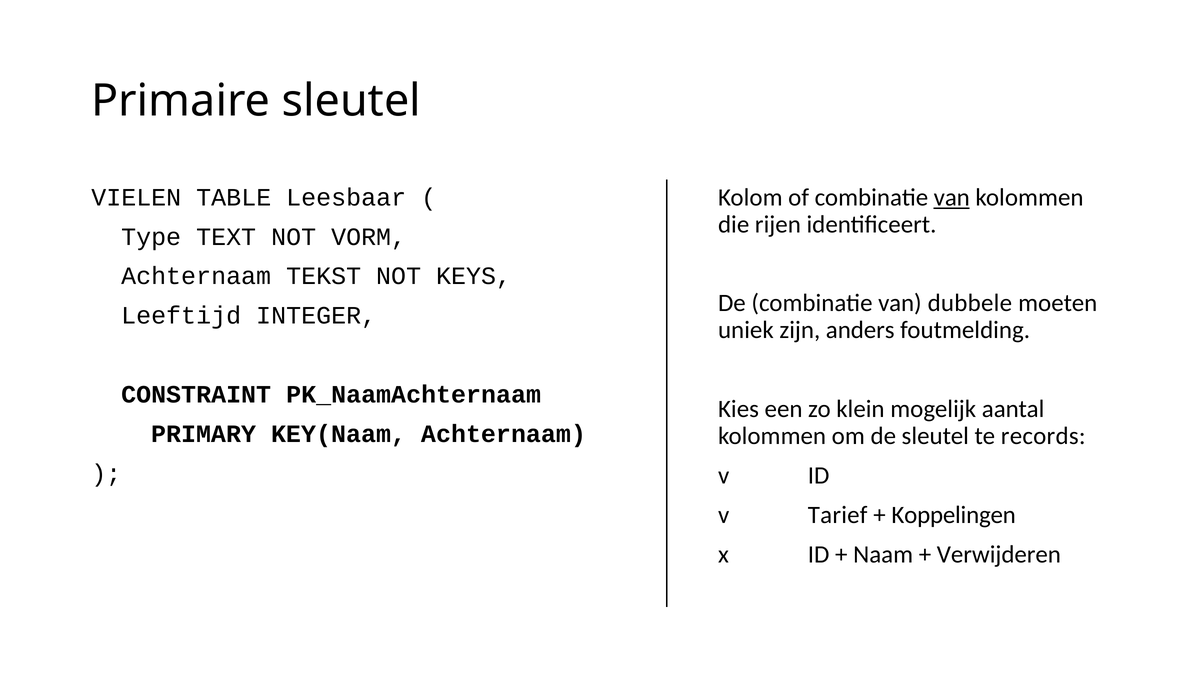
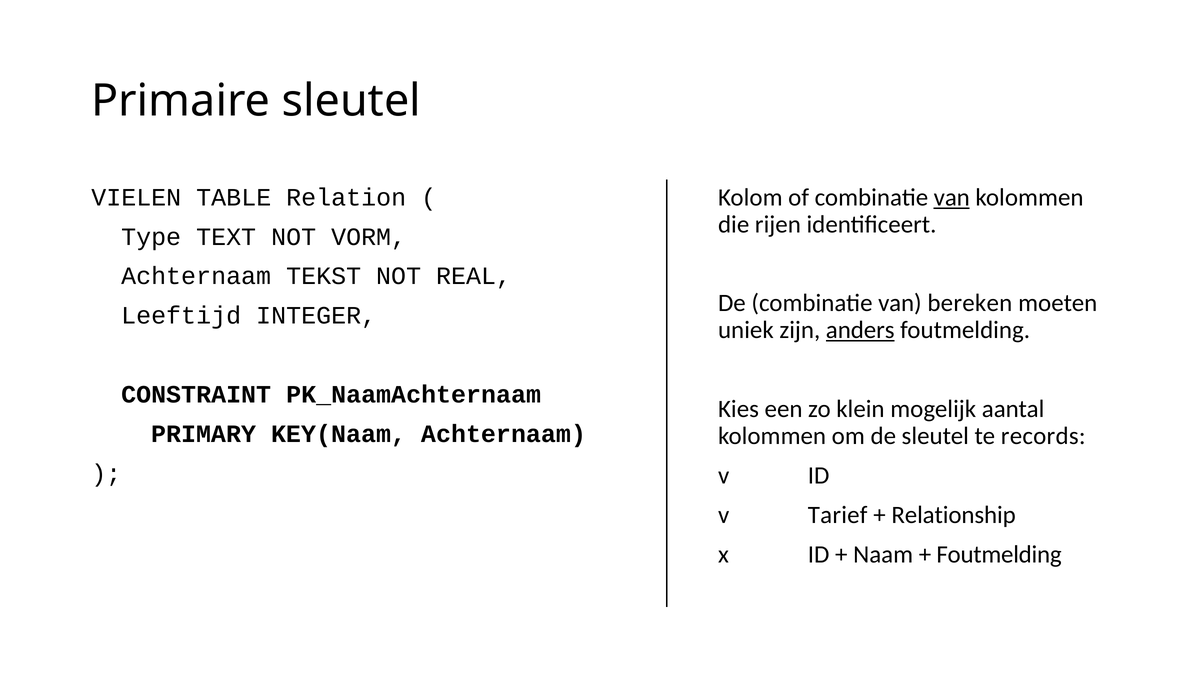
Leesbaar: Leesbaar -> Relation
KEYS: KEYS -> REAL
dubbele: dubbele -> bereken
anders underline: none -> present
Koppelingen: Koppelingen -> Relationship
Verwijderen at (999, 554): Verwijderen -> Foutmelding
